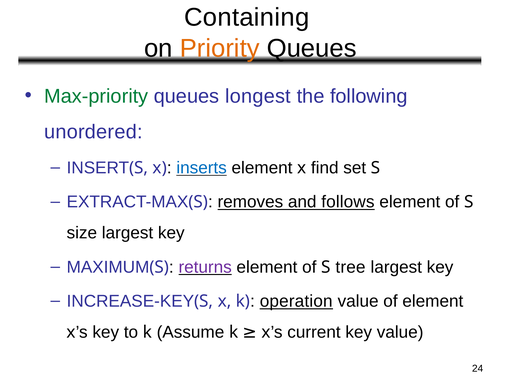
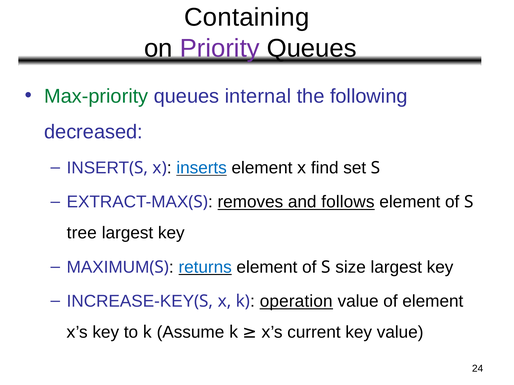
Priority colour: orange -> purple
longest: longest -> internal
unordered: unordered -> decreased
size: size -> tree
returns colour: purple -> blue
tree: tree -> size
